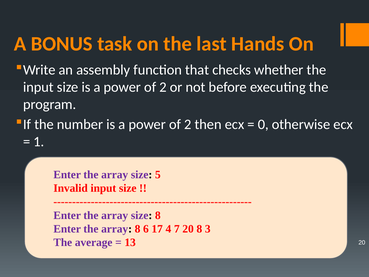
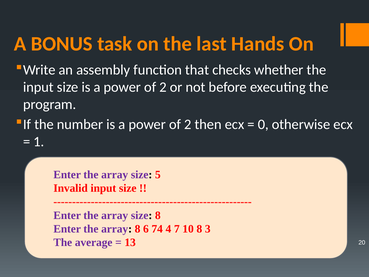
17: 17 -> 74
7 20: 20 -> 10
